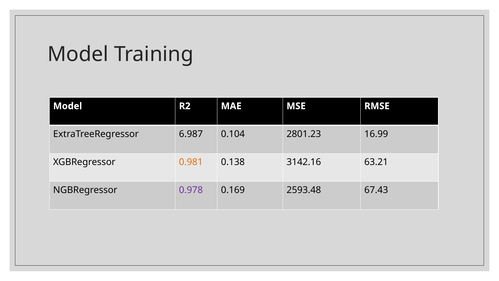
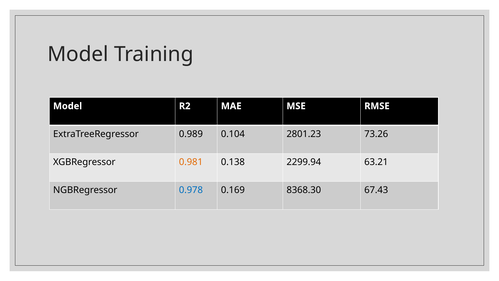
6.987: 6.987 -> 0.989
16.99: 16.99 -> 73.26
3142.16: 3142.16 -> 2299.94
0.978 colour: purple -> blue
2593.48: 2593.48 -> 8368.30
